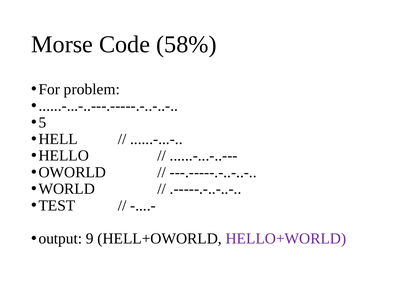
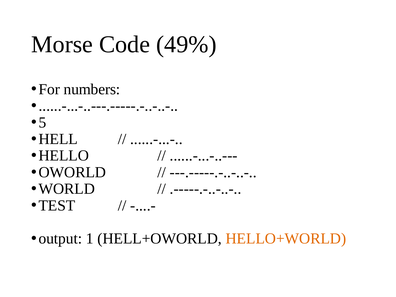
58%: 58% -> 49%
problem: problem -> numbers
9: 9 -> 1
HELLO+WORLD colour: purple -> orange
